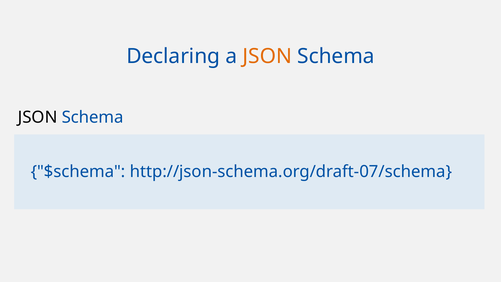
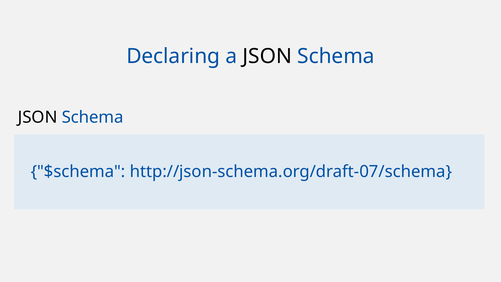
JSON at (267, 56) colour: orange -> black
